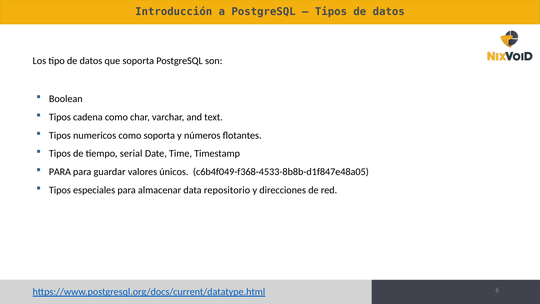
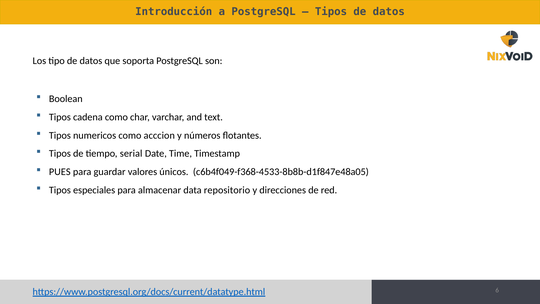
como soporta: soporta -> acccion
PARA at (60, 172): PARA -> PUES
